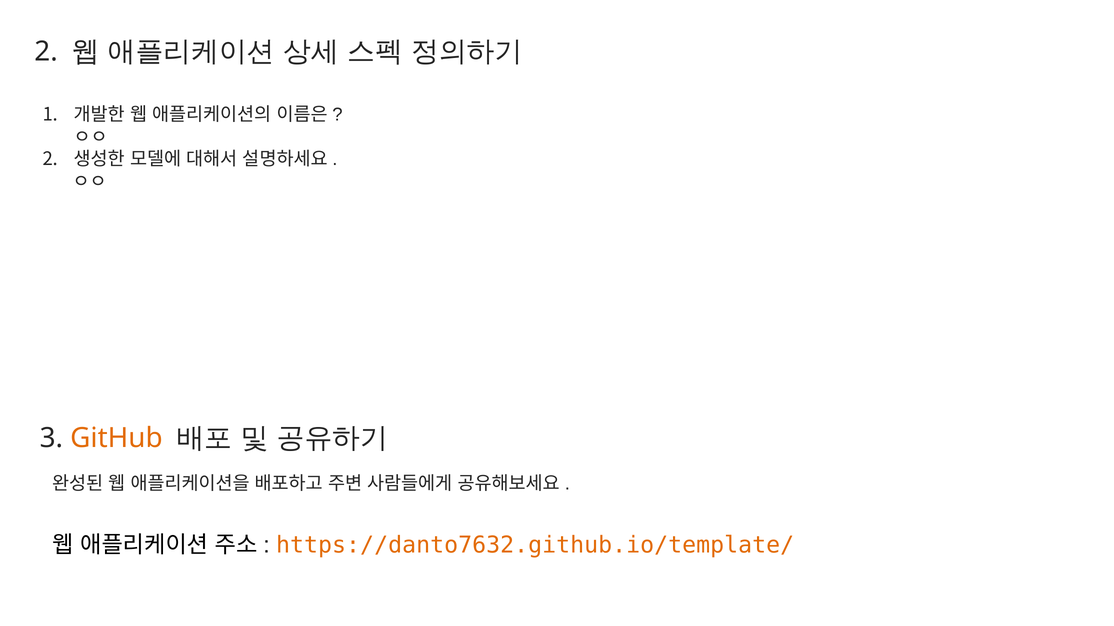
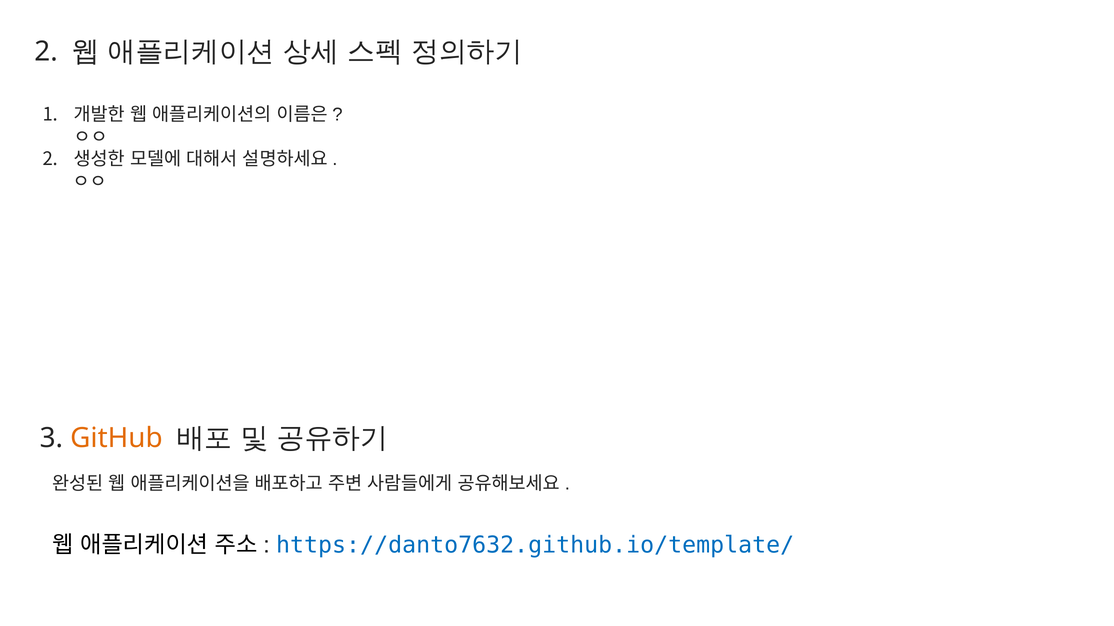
https://danto7632.github.io/template/ colour: orange -> blue
